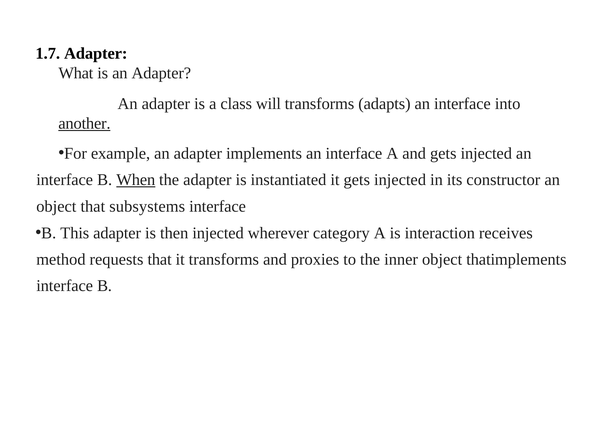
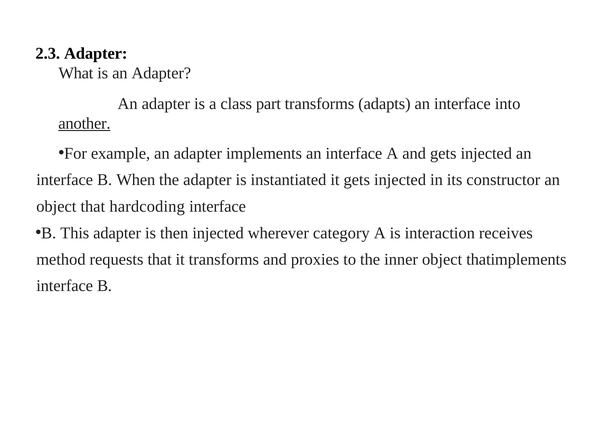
1.7: 1.7 -> 2.3
will: will -> part
When underline: present -> none
subsystems: subsystems -> hardcoding
